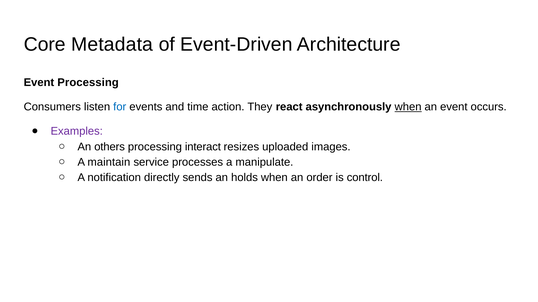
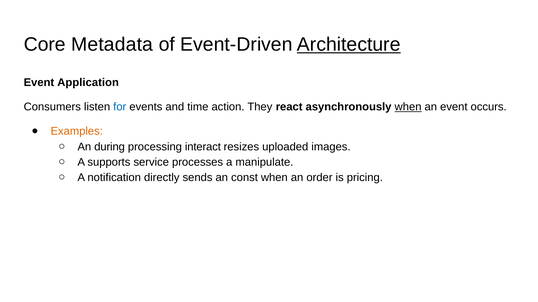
Architecture underline: none -> present
Event Processing: Processing -> Application
Examples colour: purple -> orange
others: others -> during
maintain: maintain -> supports
holds: holds -> const
control: control -> pricing
